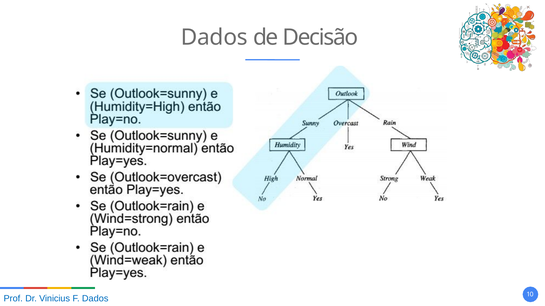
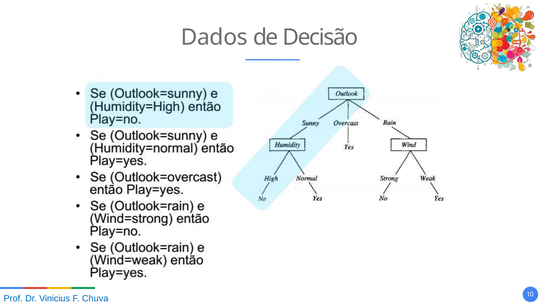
F Dados: Dados -> Chuva
